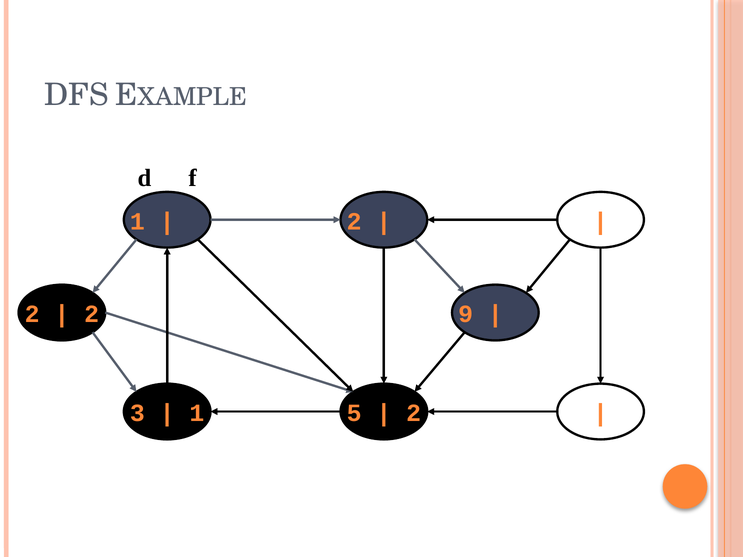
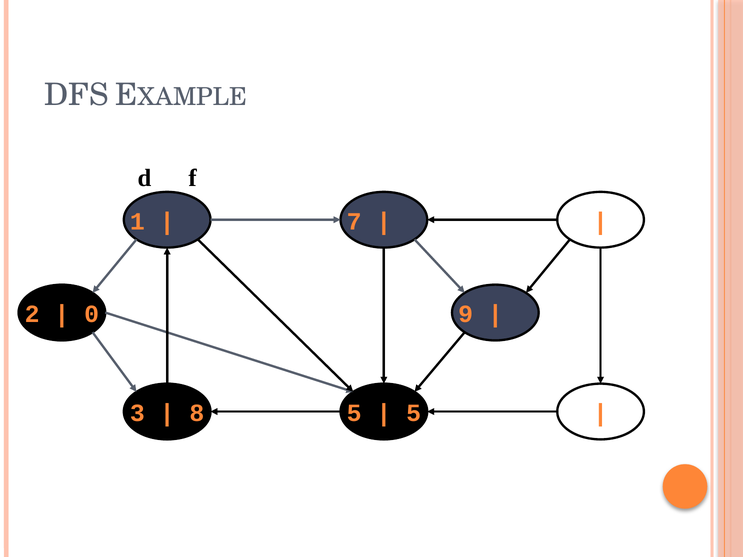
2 at (354, 222): 2 -> 7
2 at (92, 314): 2 -> 0
1 at (197, 413): 1 -> 8
2 at (414, 413): 2 -> 5
